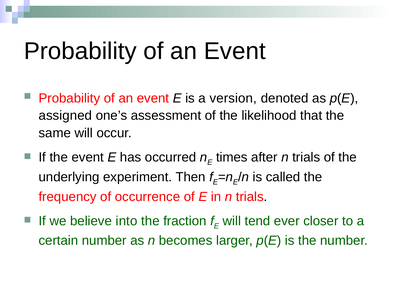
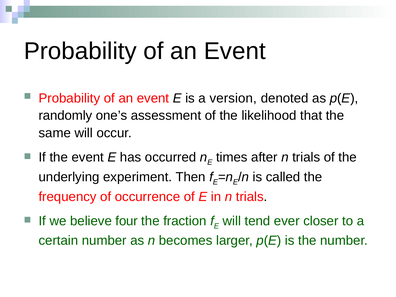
assigned: assigned -> randomly
into: into -> four
